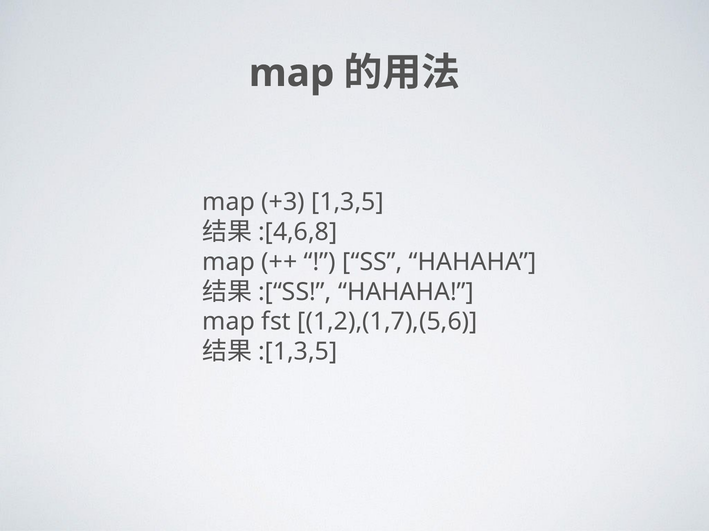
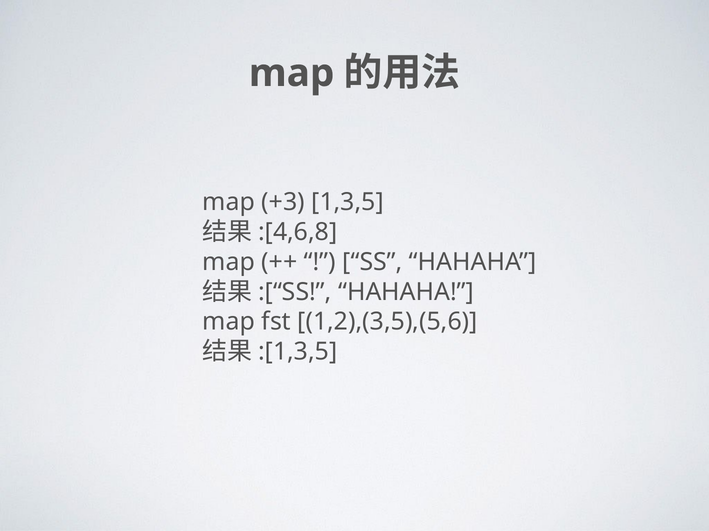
1,2),(1,7),(5,6: 1,2),(1,7),(5,6 -> 1,2),(3,5),(5,6
